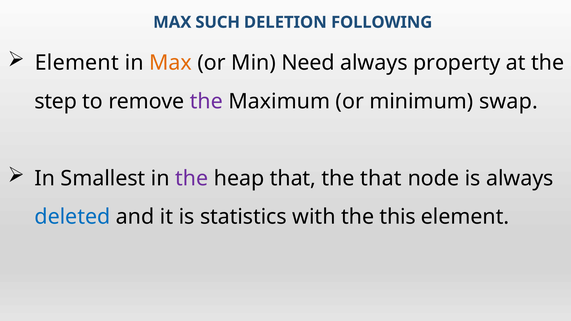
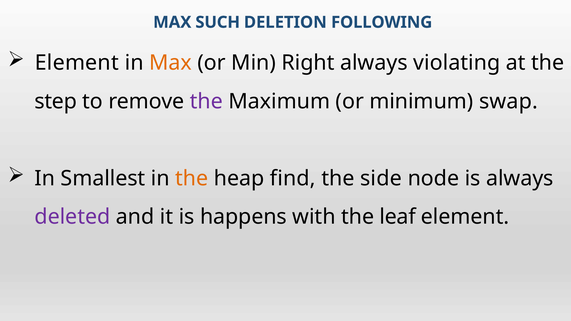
Need: Need -> Right
property: property -> violating
the at (192, 179) colour: purple -> orange
heap that: that -> find
the that: that -> side
deleted colour: blue -> purple
statistics: statistics -> happens
this: this -> leaf
